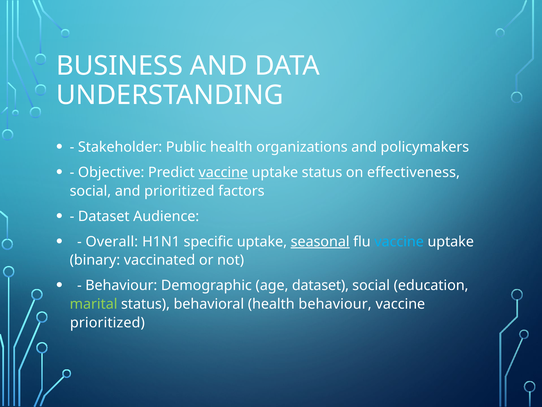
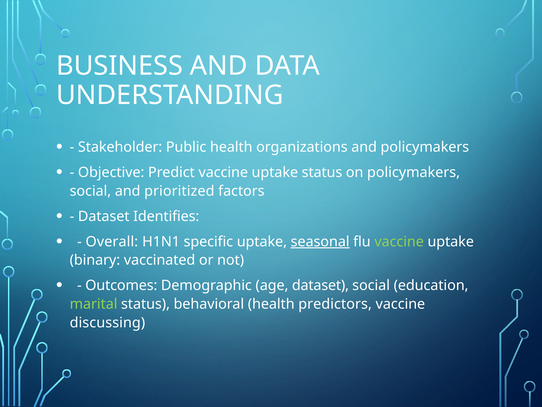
vaccine at (223, 172) underline: present -> none
on effectiveness: effectiveness -> policymakers
Audience: Audience -> Identifies
vaccine at (399, 241) colour: light blue -> light green
Behaviour at (121, 285): Behaviour -> Outcomes
health behaviour: behaviour -> predictors
prioritized at (107, 322): prioritized -> discussing
